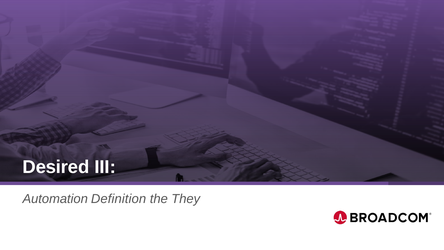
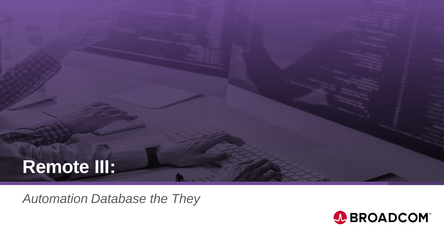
Desired: Desired -> Remote
Definition: Definition -> Database
